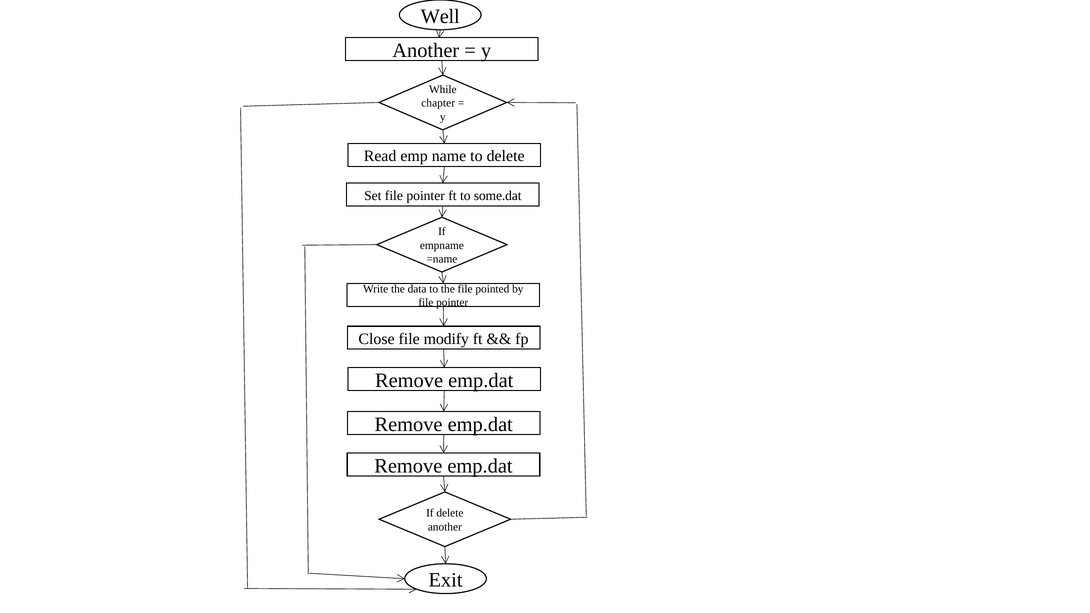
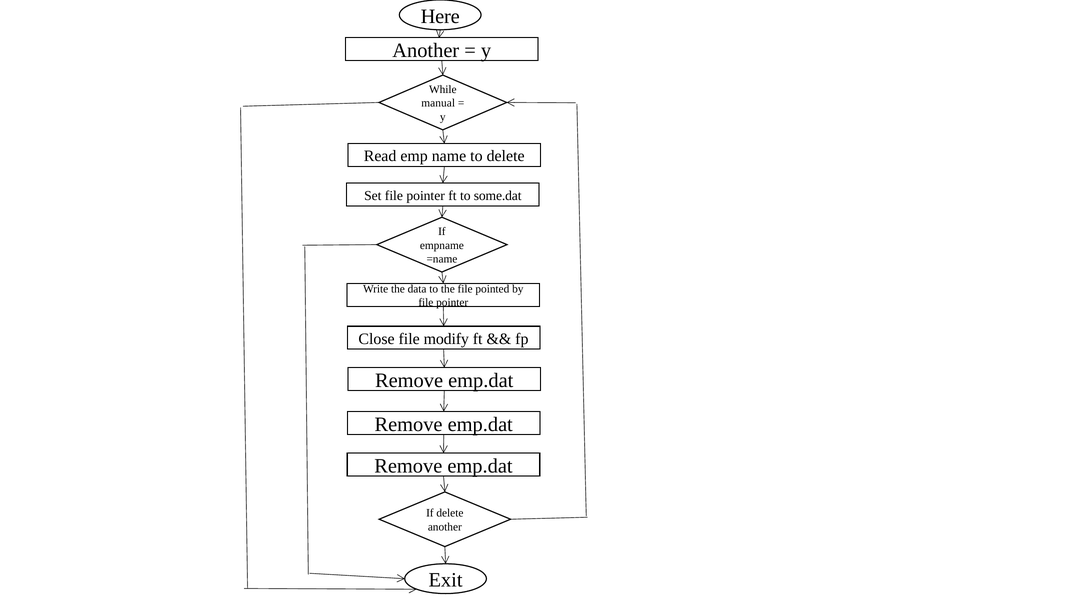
Well: Well -> Here
chapter: chapter -> manual
